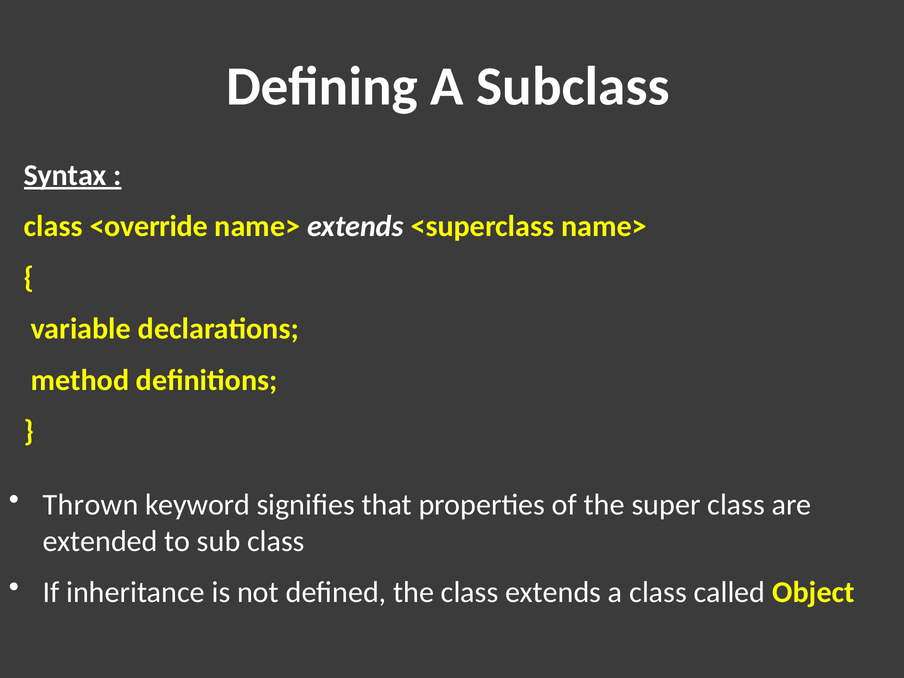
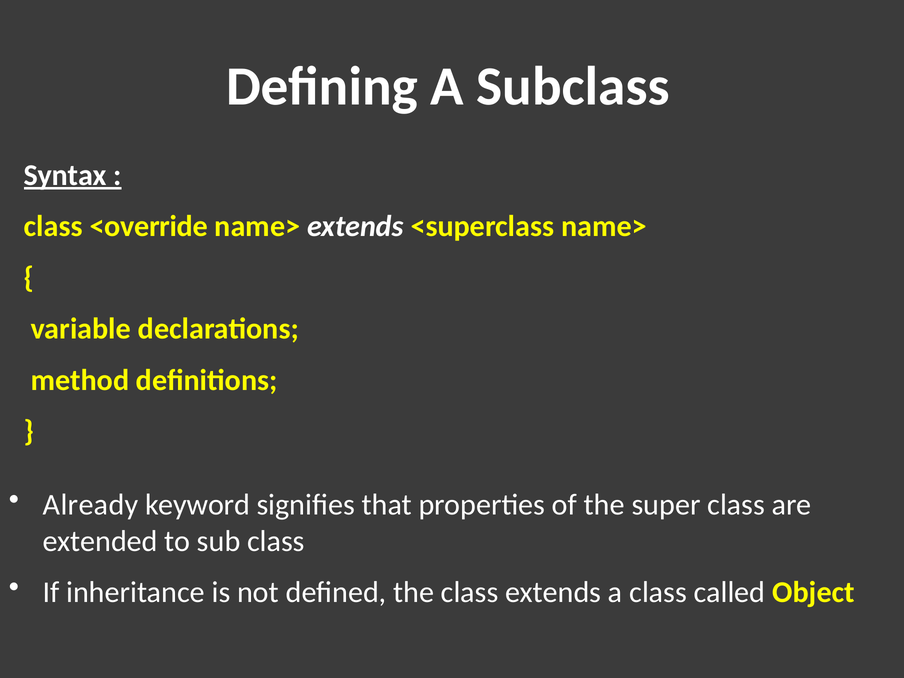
Thrown: Thrown -> Already
